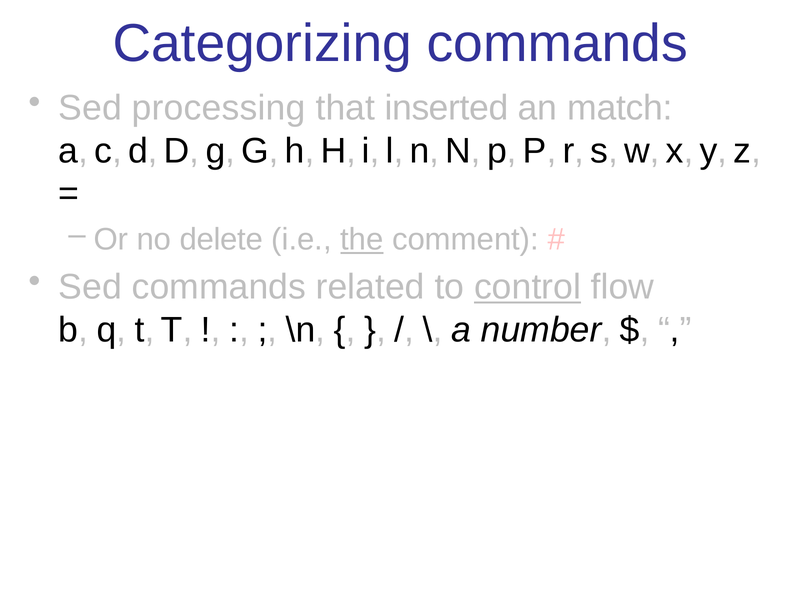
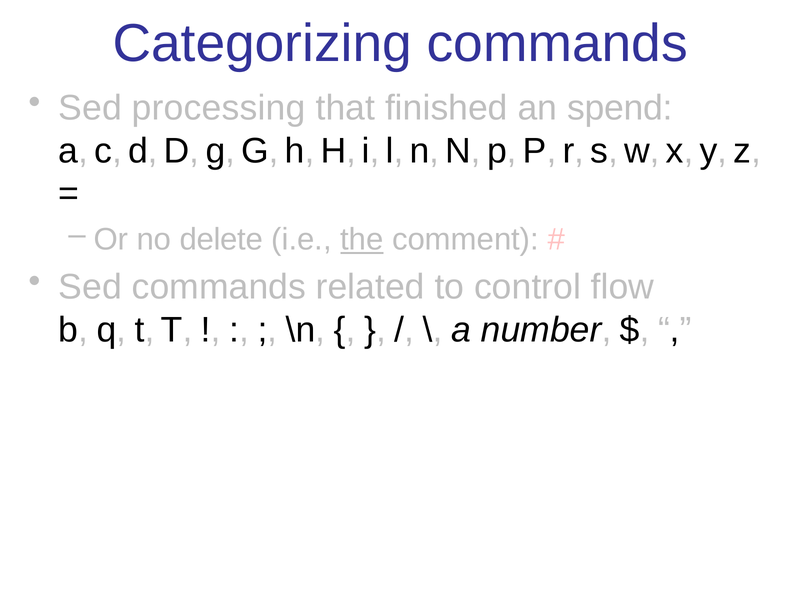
inserted: inserted -> finished
match: match -> spend
control underline: present -> none
